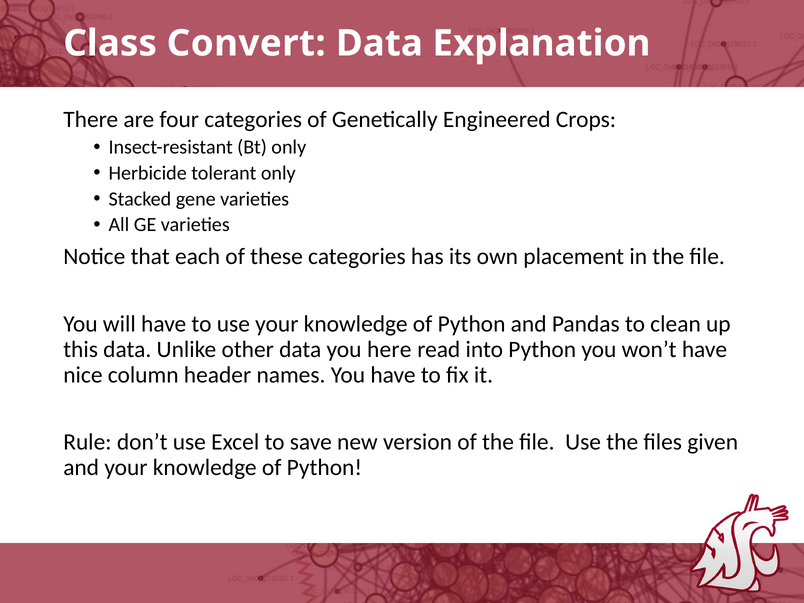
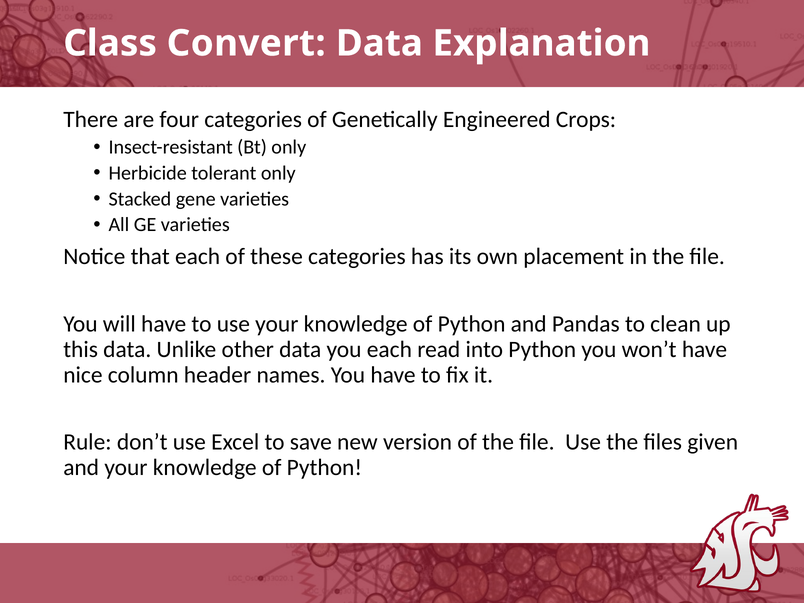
you here: here -> each
